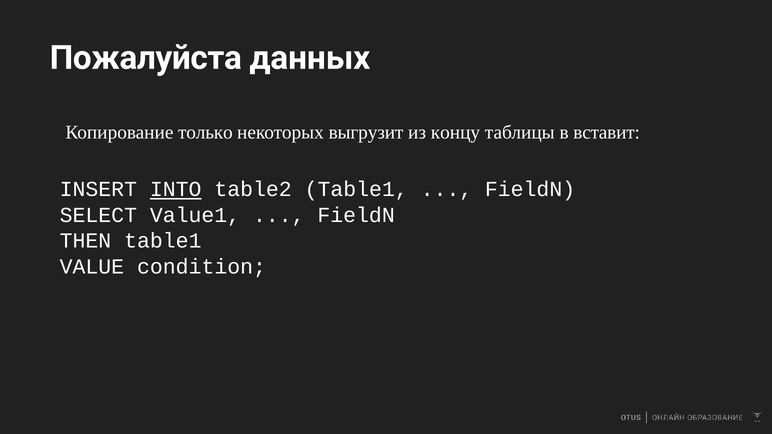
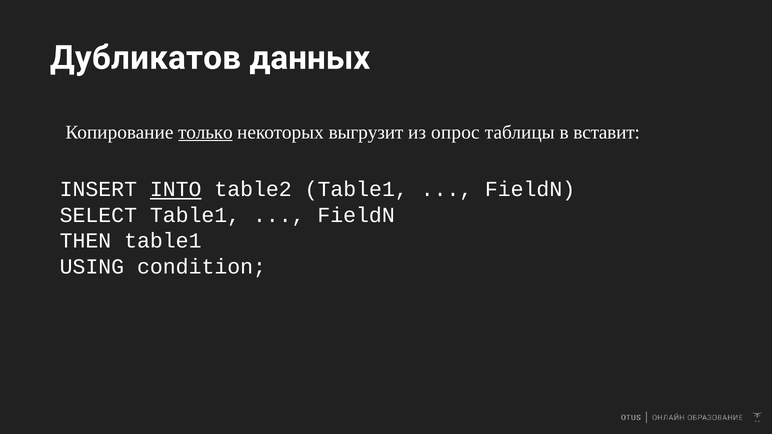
Пожалуйста: Пожалуйста -> Дубликатов
только underline: none -> present
концу: концу -> опрос
SELECT Value1: Value1 -> Table1
VALUE: VALUE -> USING
